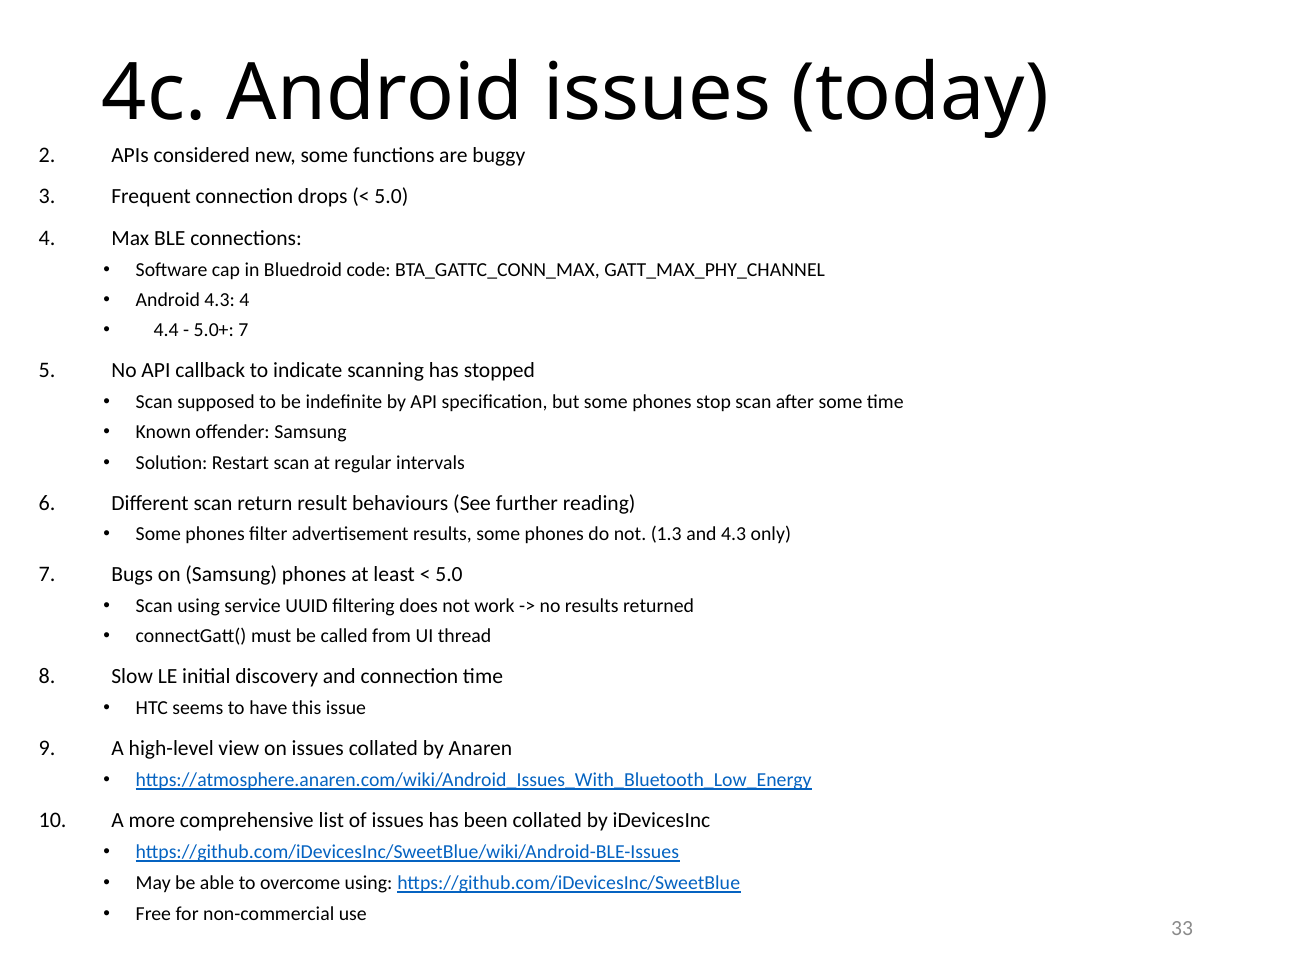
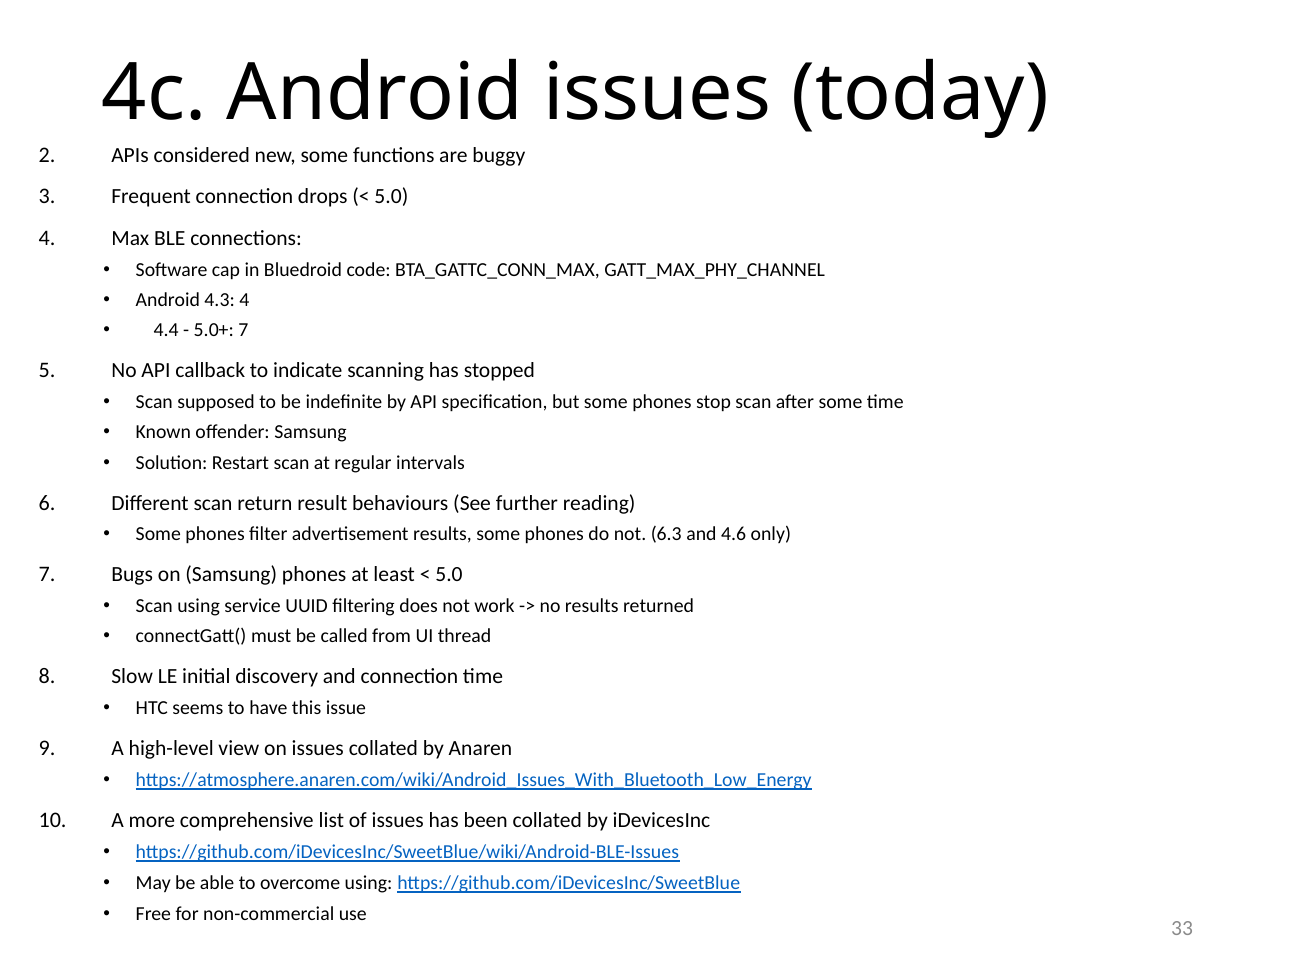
1.3: 1.3 -> 6.3
and 4.3: 4.3 -> 4.6
